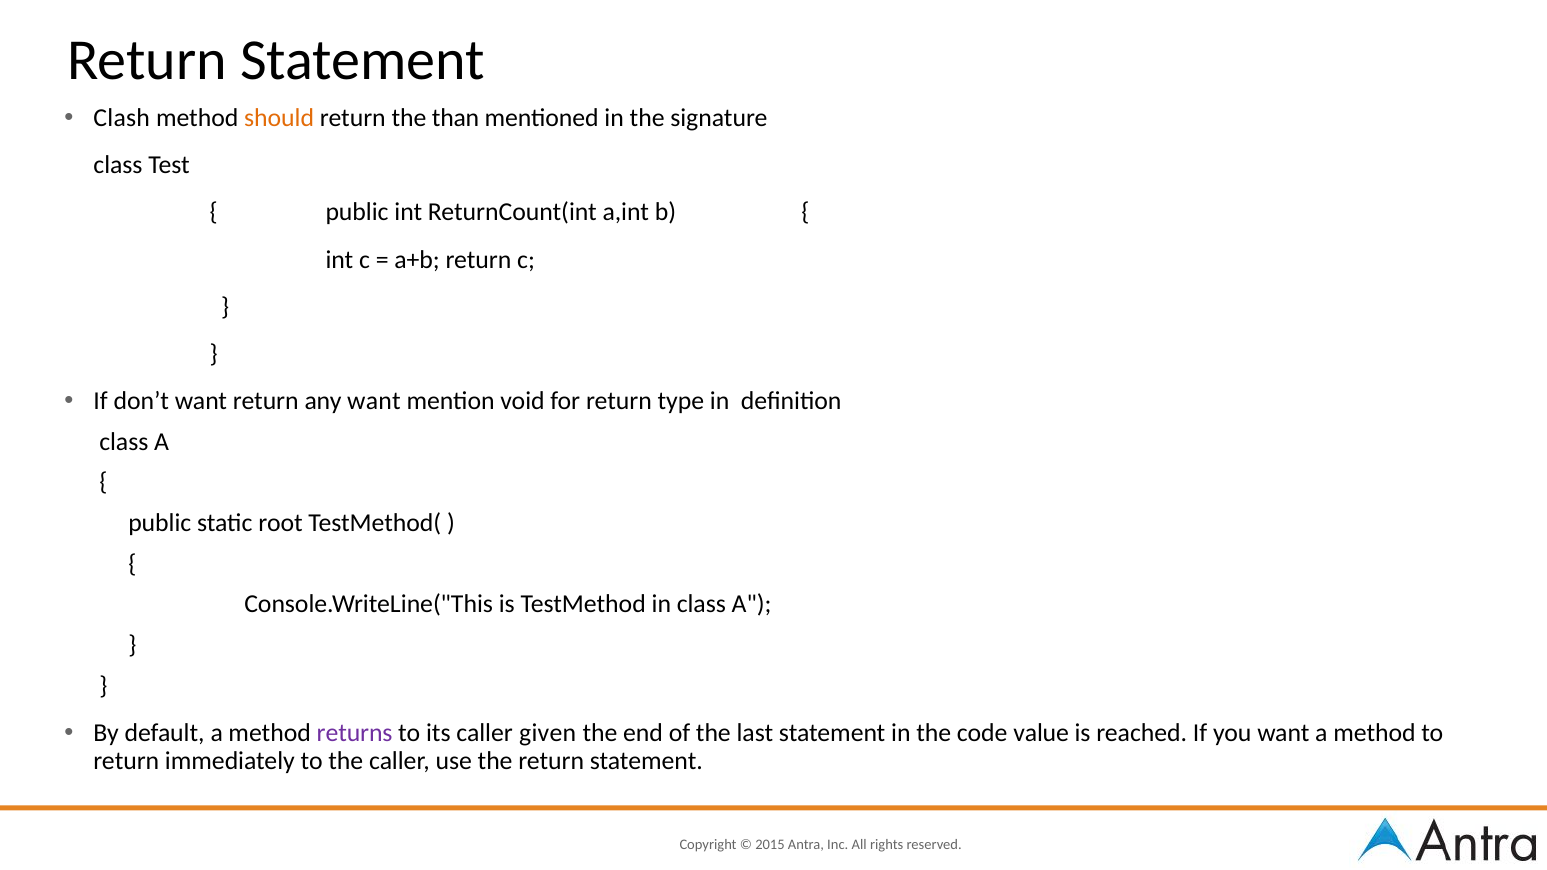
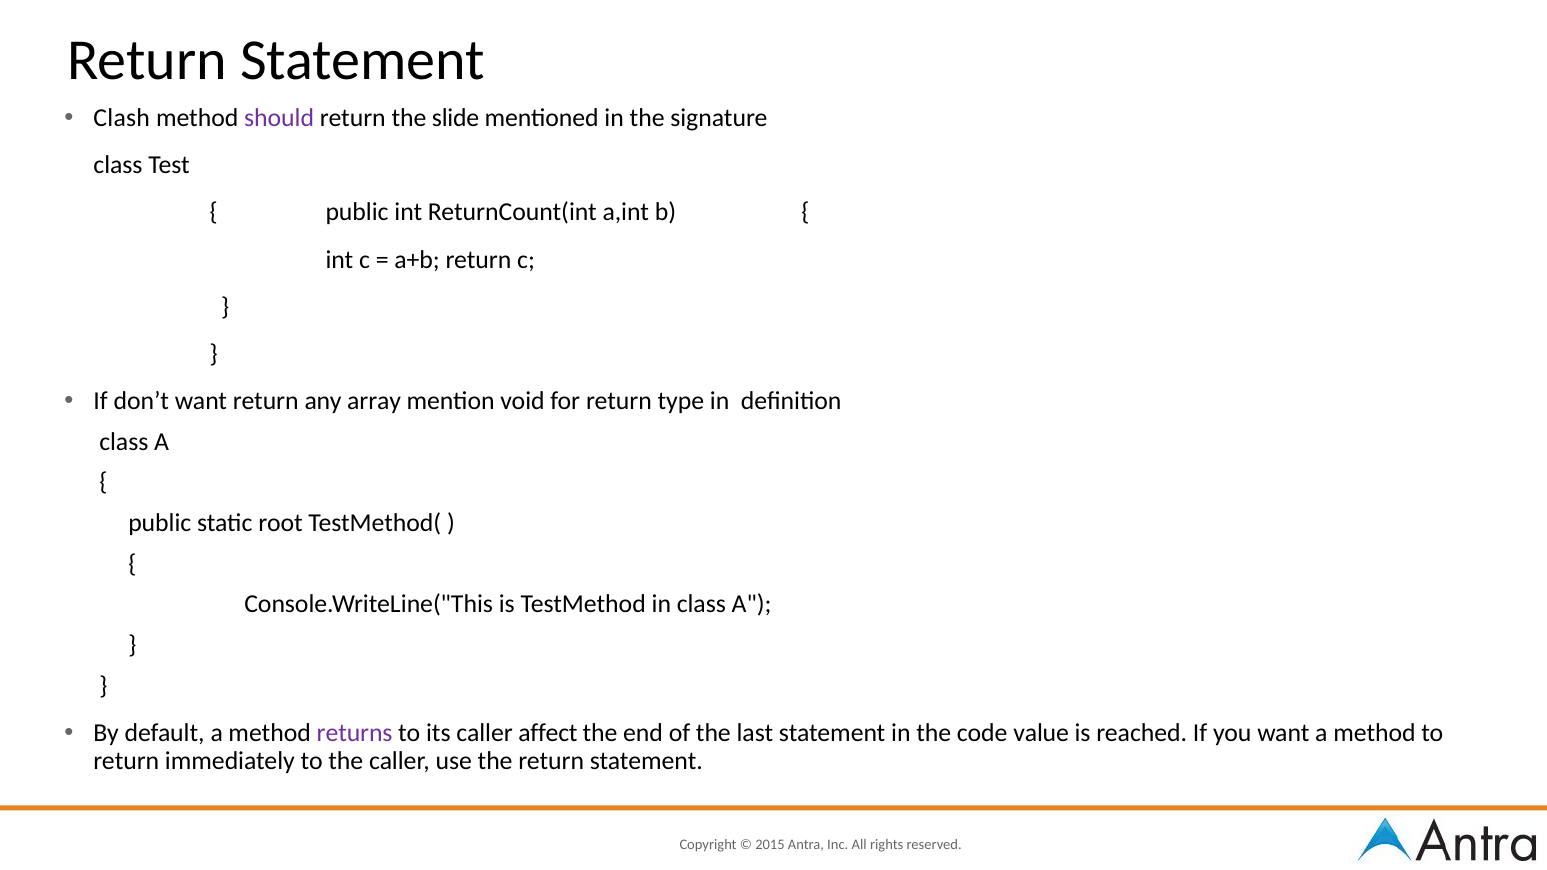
should colour: orange -> purple
than: than -> slide
any want: want -> array
given: given -> affect
